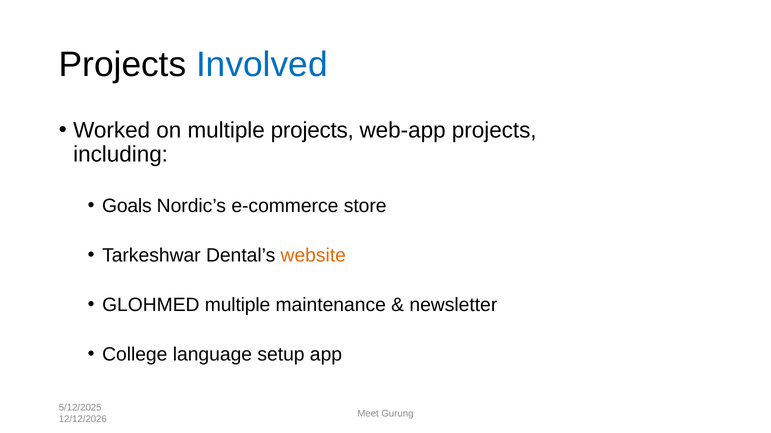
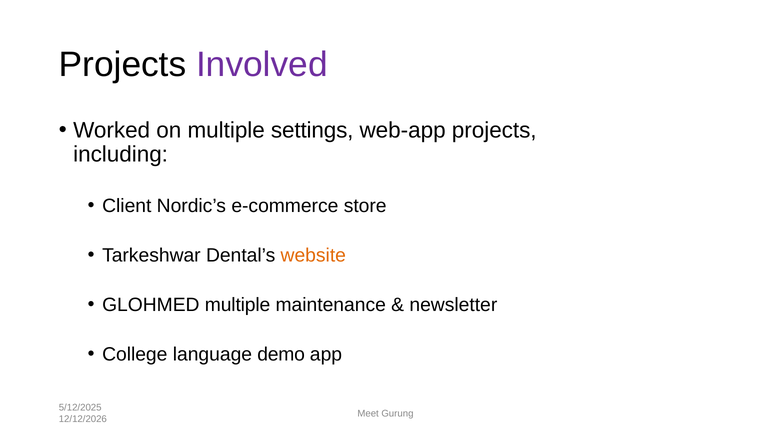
Involved colour: blue -> purple
multiple projects: projects -> settings
Goals: Goals -> Client
setup: setup -> demo
